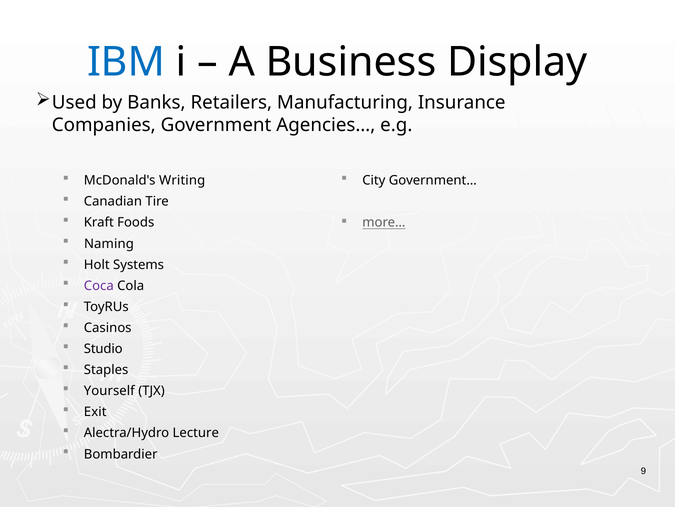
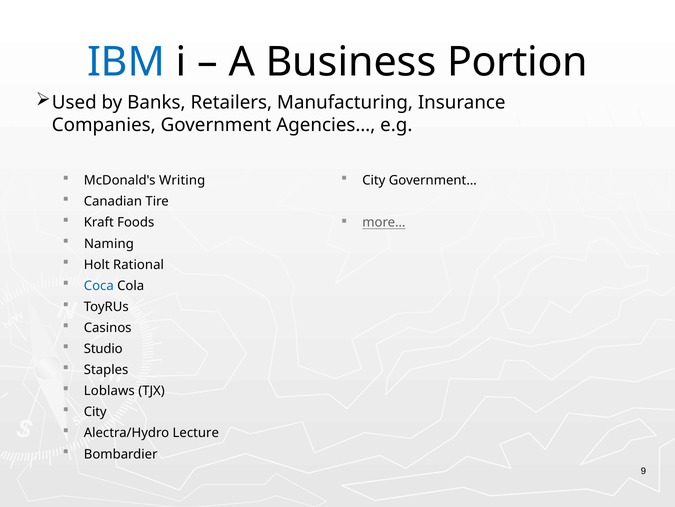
Display: Display -> Portion
Systems: Systems -> Rational
Coca colour: purple -> blue
Yourself: Yourself -> Loblaws
Exit at (95, 411): Exit -> City
